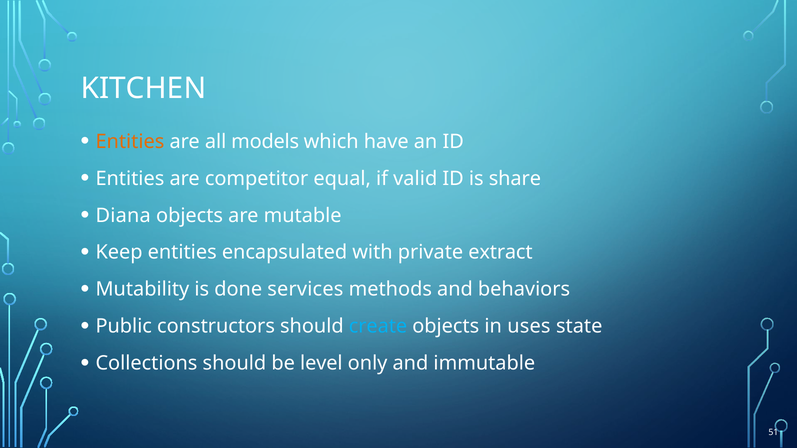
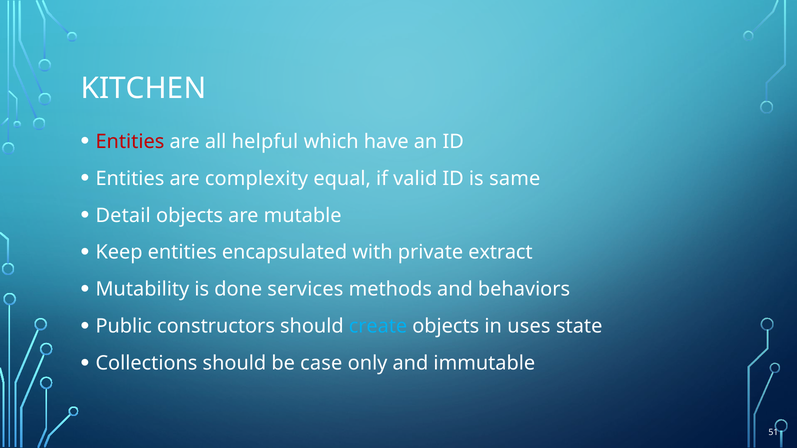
Entities at (130, 142) colour: orange -> red
models: models -> helpful
competitor: competitor -> complexity
share: share -> same
Diana: Diana -> Detail
level: level -> case
